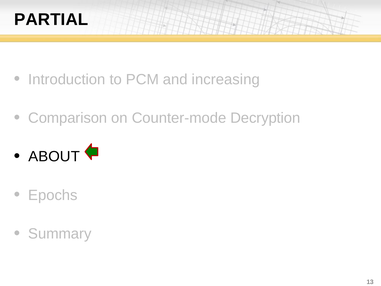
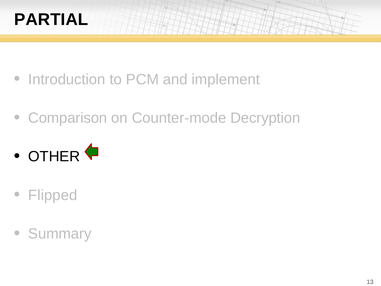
increasing: increasing -> implement
ABOUT: ABOUT -> OTHER
Epochs: Epochs -> Flipped
